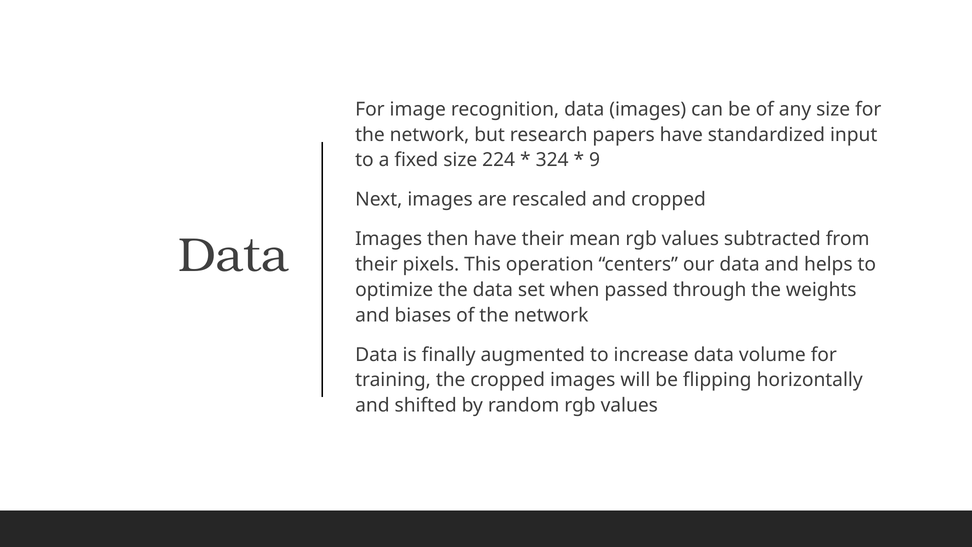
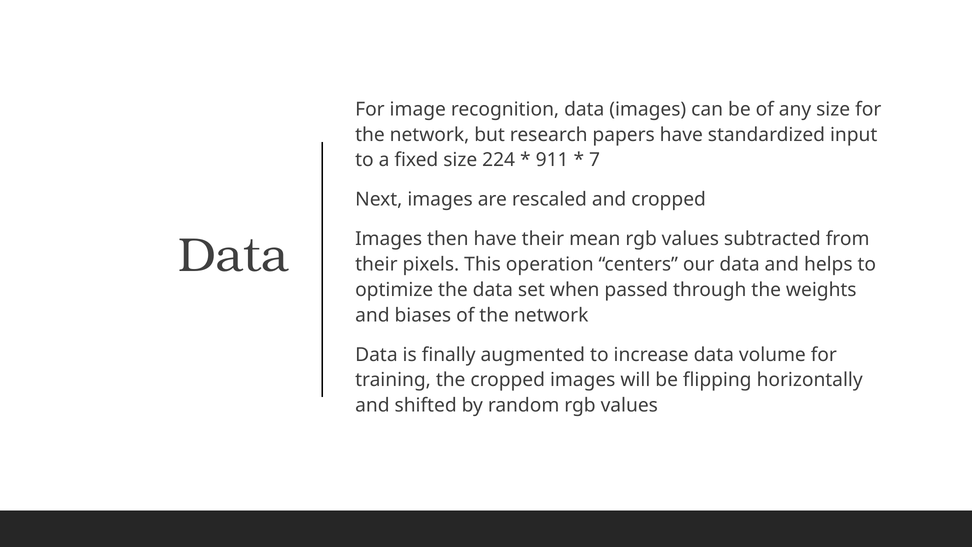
324: 324 -> 911
9: 9 -> 7
